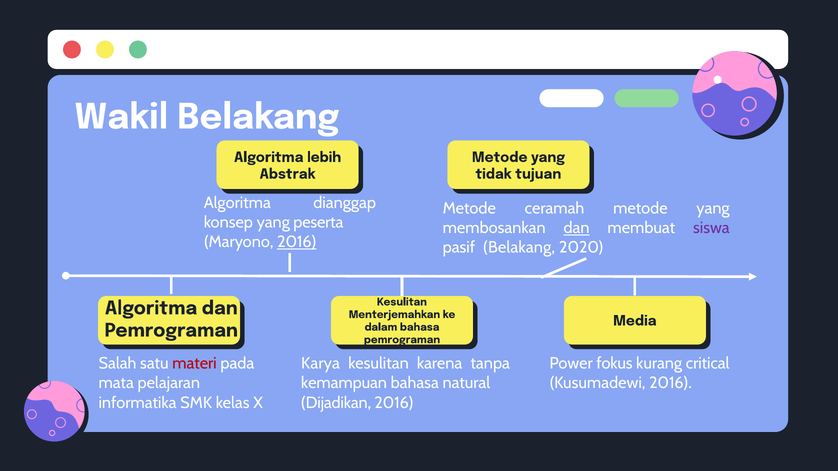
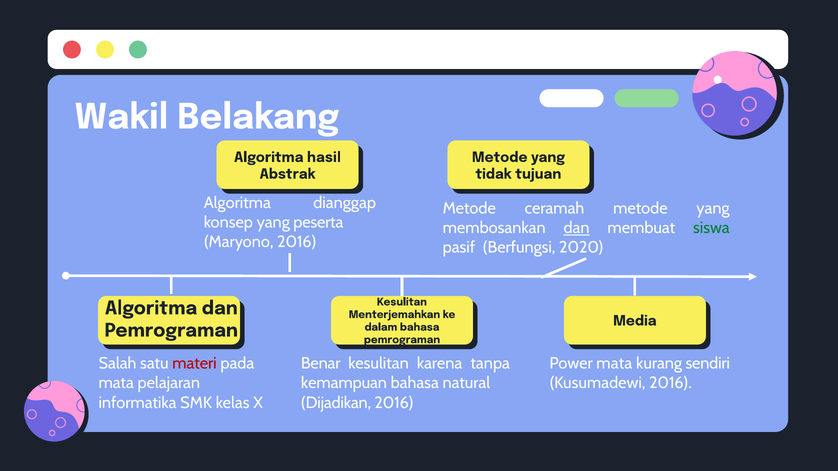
lebih: lebih -> hasil
siswa colour: purple -> green
2016 at (297, 242) underline: present -> none
pasif Belakang: Belakang -> Berfungsi
Karya: Karya -> Benar
Power fokus: fokus -> mata
critical: critical -> sendiri
